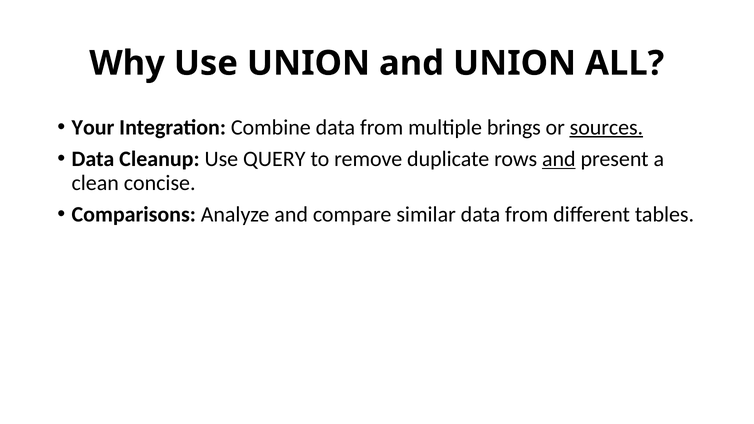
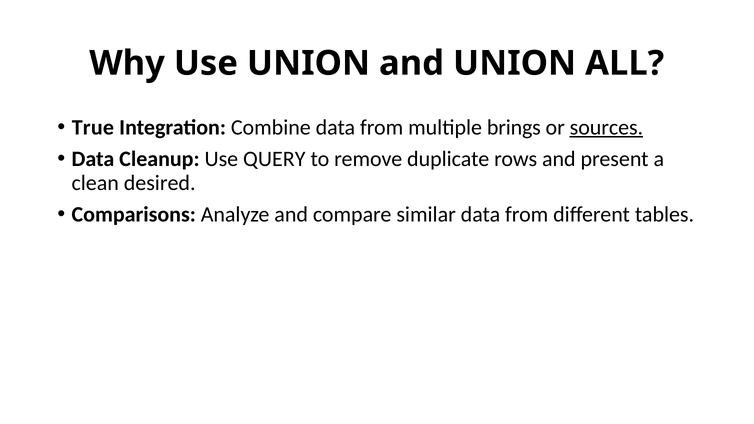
Your: Your -> True
and at (559, 159) underline: present -> none
concise: concise -> desired
